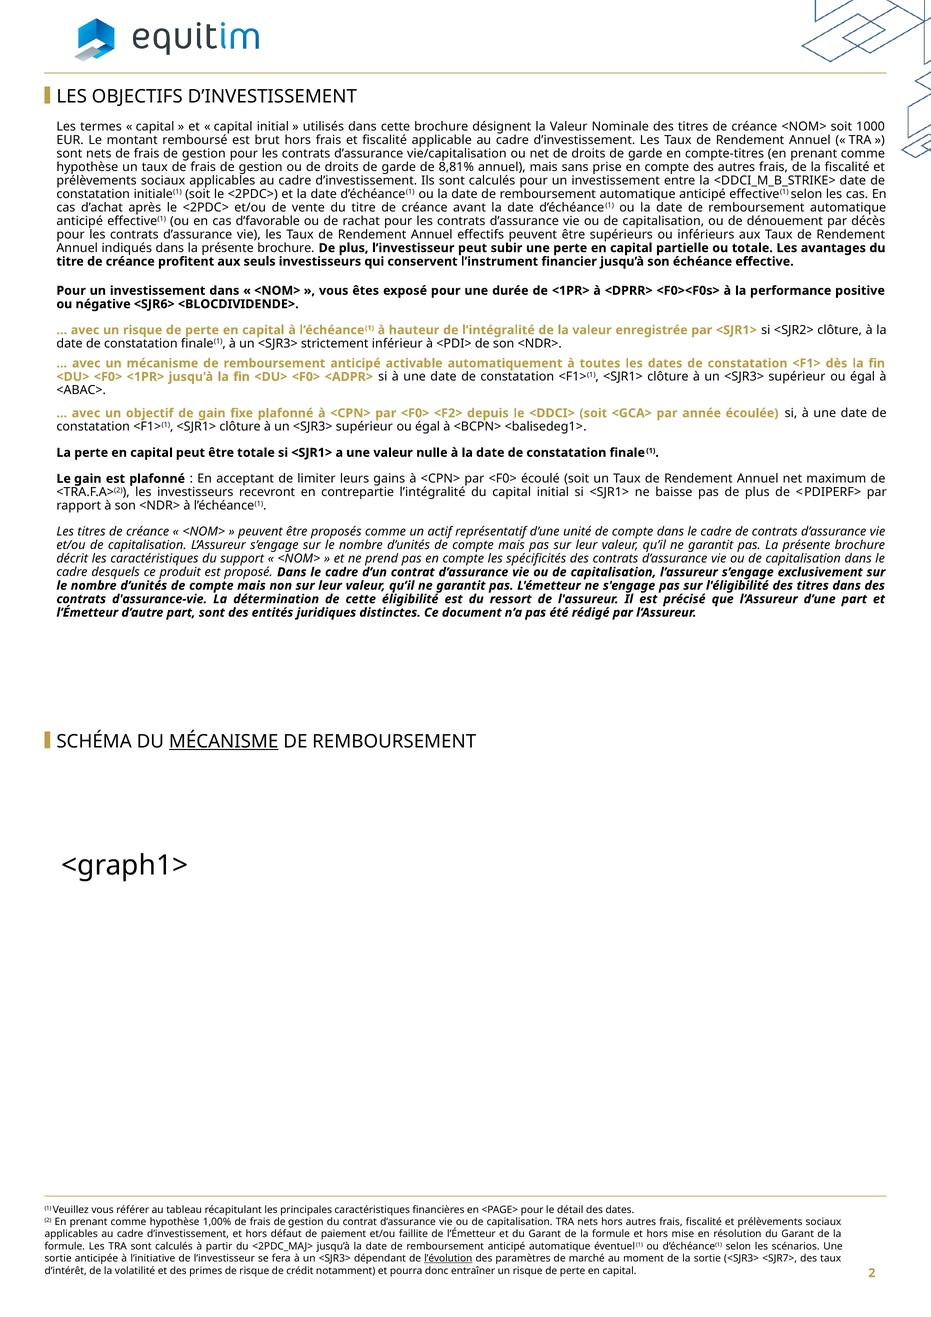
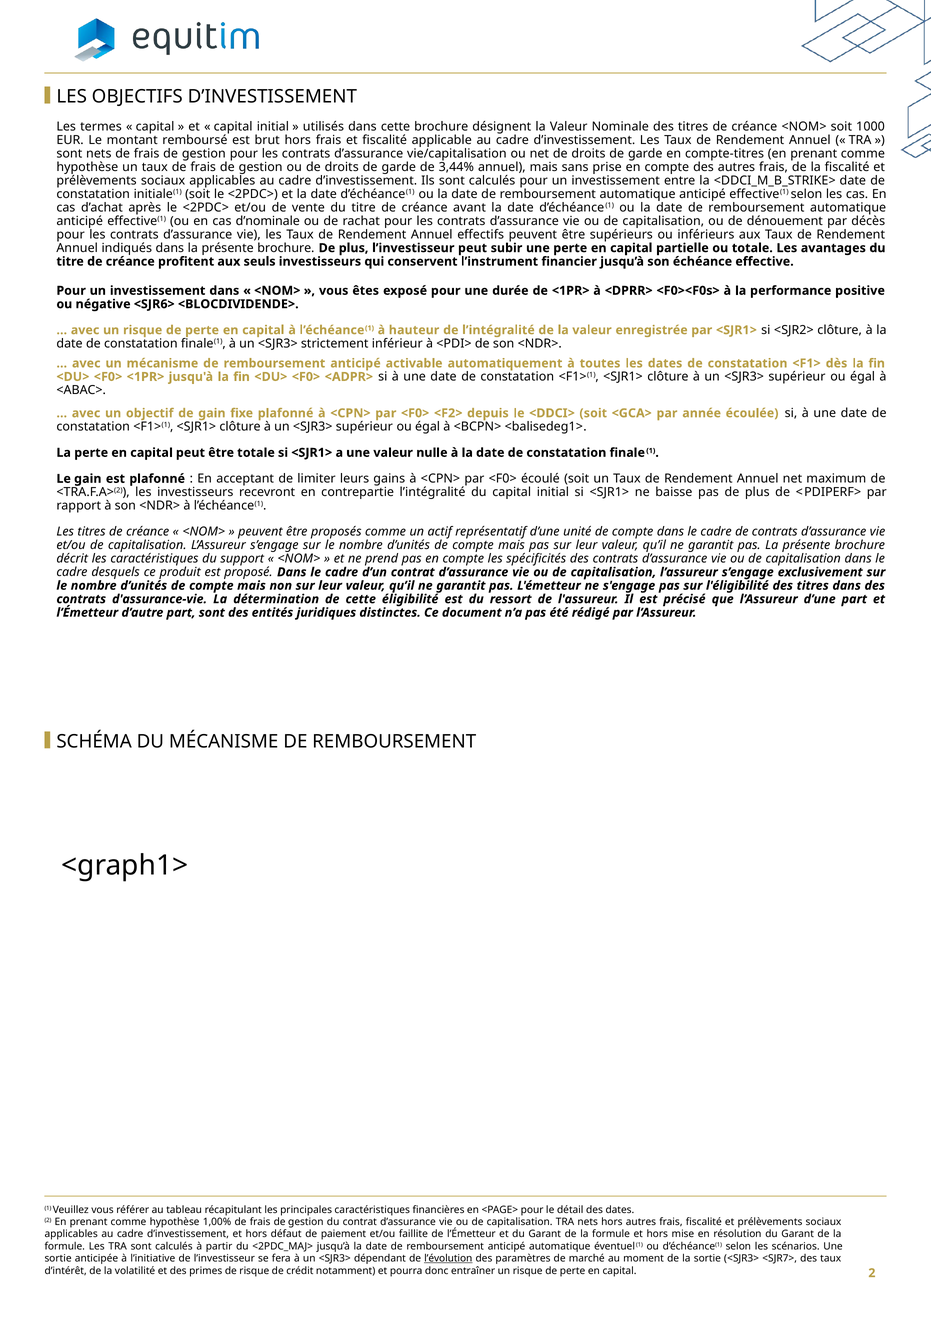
8,81%: 8,81% -> 3,44%
d’favorable: d’favorable -> d’nominale
MÉCANISME at (224, 741) underline: present -> none
